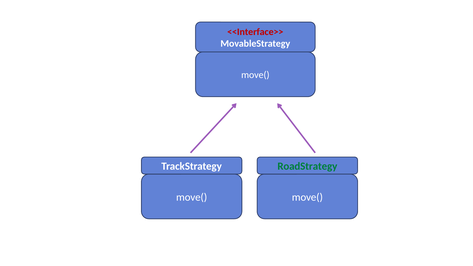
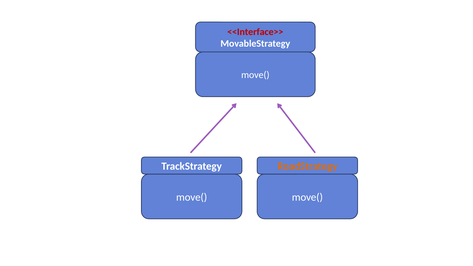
RoadStrategy colour: green -> orange
